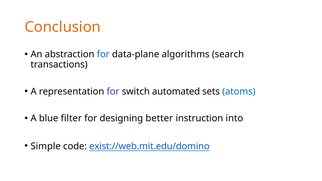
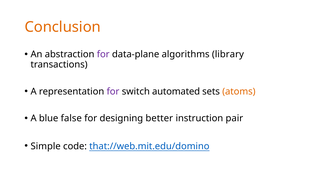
for at (103, 54) colour: blue -> purple
search: search -> library
atoms colour: blue -> orange
filter: filter -> false
into: into -> pair
exist://web.mit.edu/domino: exist://web.mit.edu/domino -> that://web.mit.edu/domino
